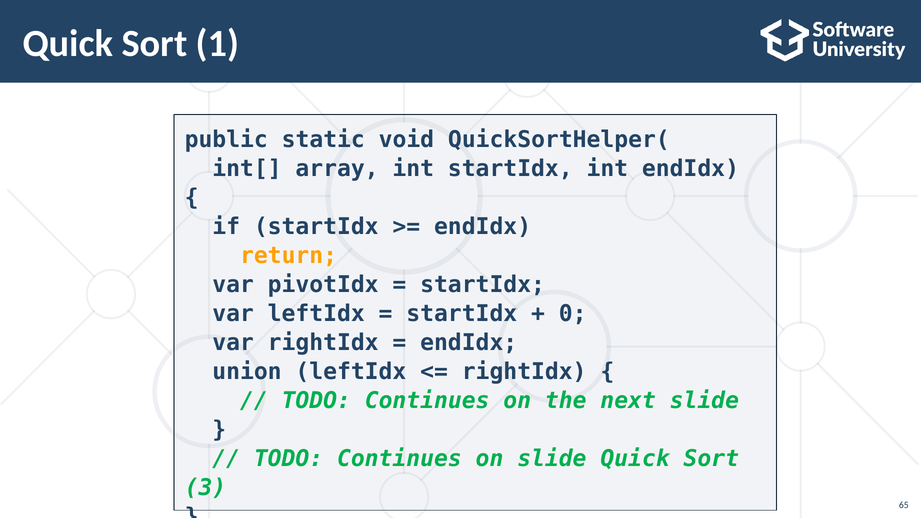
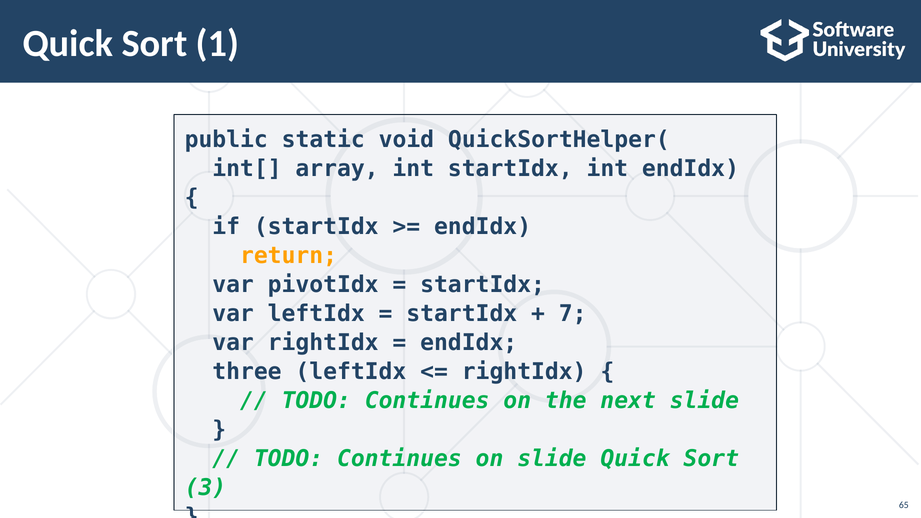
0: 0 -> 7
union: union -> three
